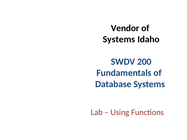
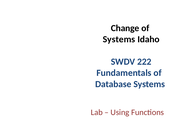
Vendor: Vendor -> Change
200: 200 -> 222
